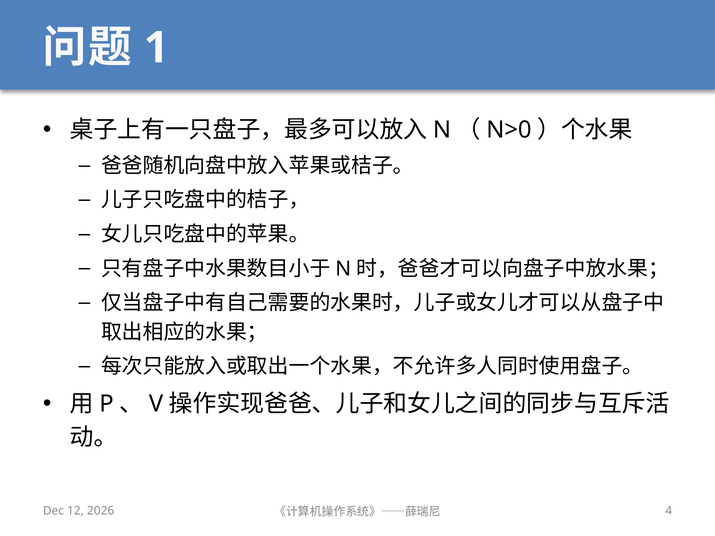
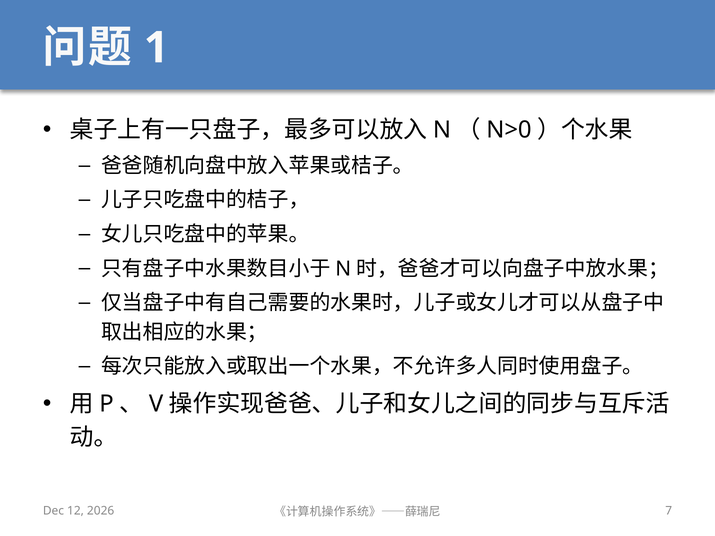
4: 4 -> 7
